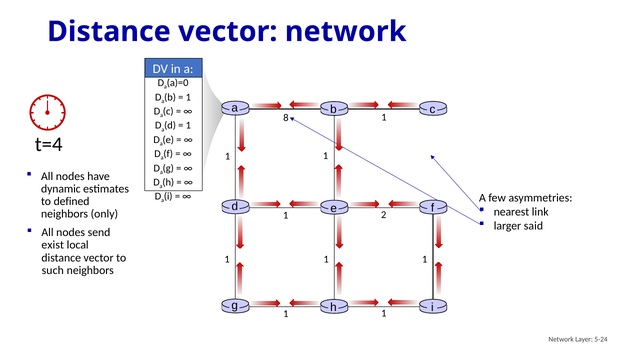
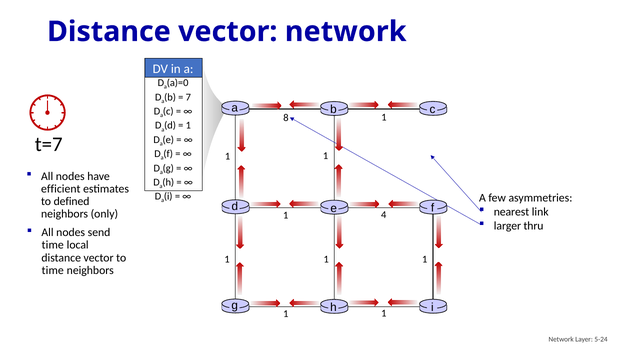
1 at (188, 97): 1 -> 7
t=4: t=4 -> t=7
dynamic: dynamic -> efficient
2: 2 -> 4
said: said -> thru
exist at (53, 245): exist -> time
such at (53, 270): such -> time
